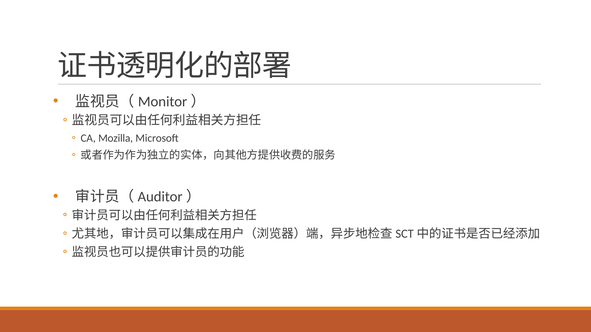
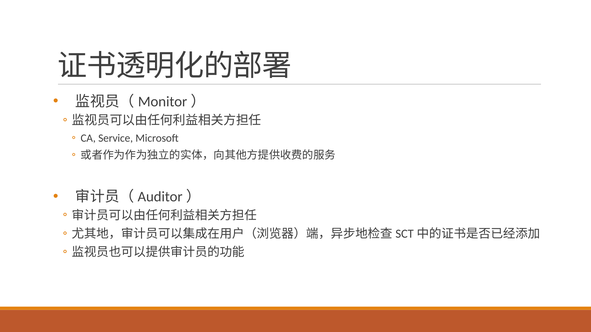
Mozilla: Mozilla -> Service
